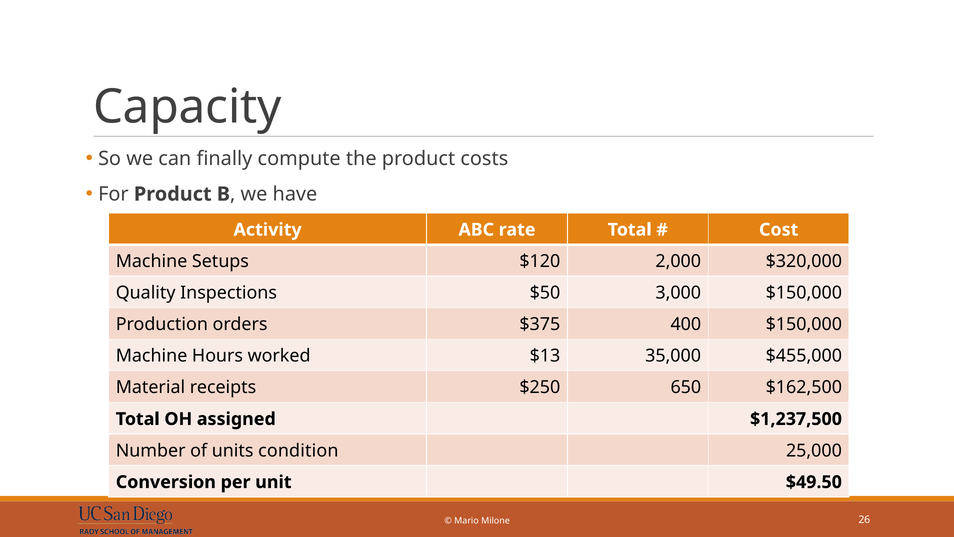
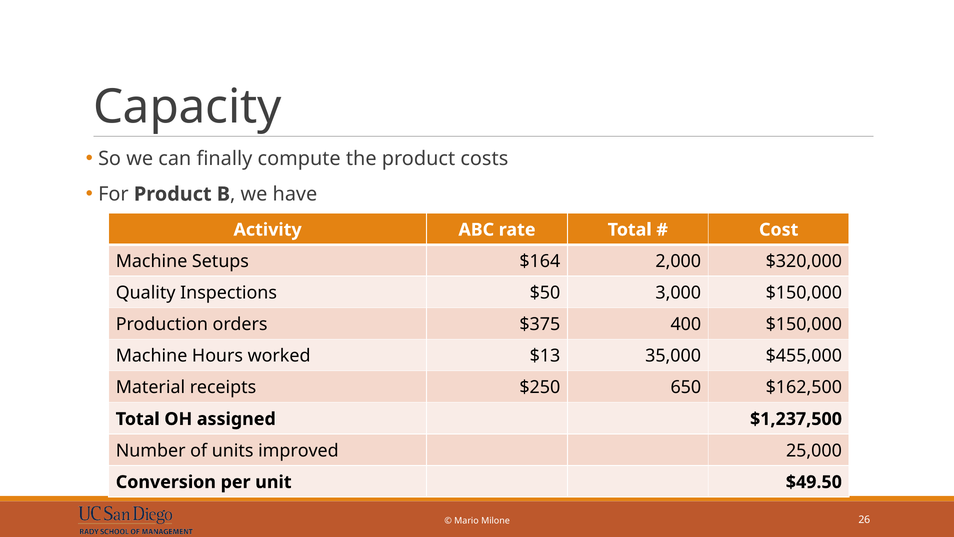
$120: $120 -> $164
condition: condition -> improved
